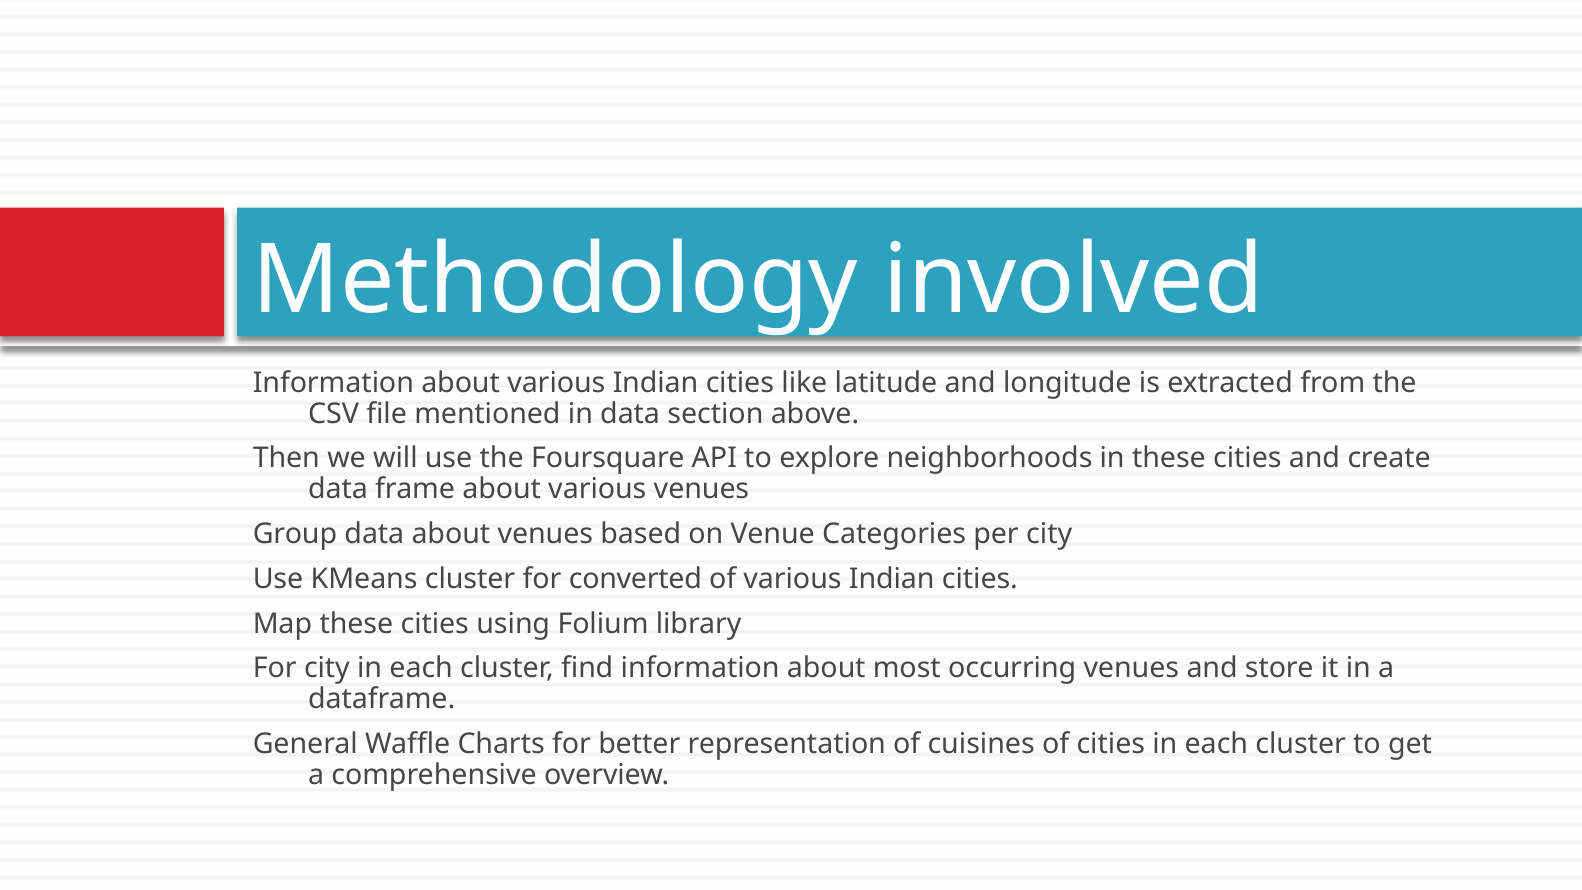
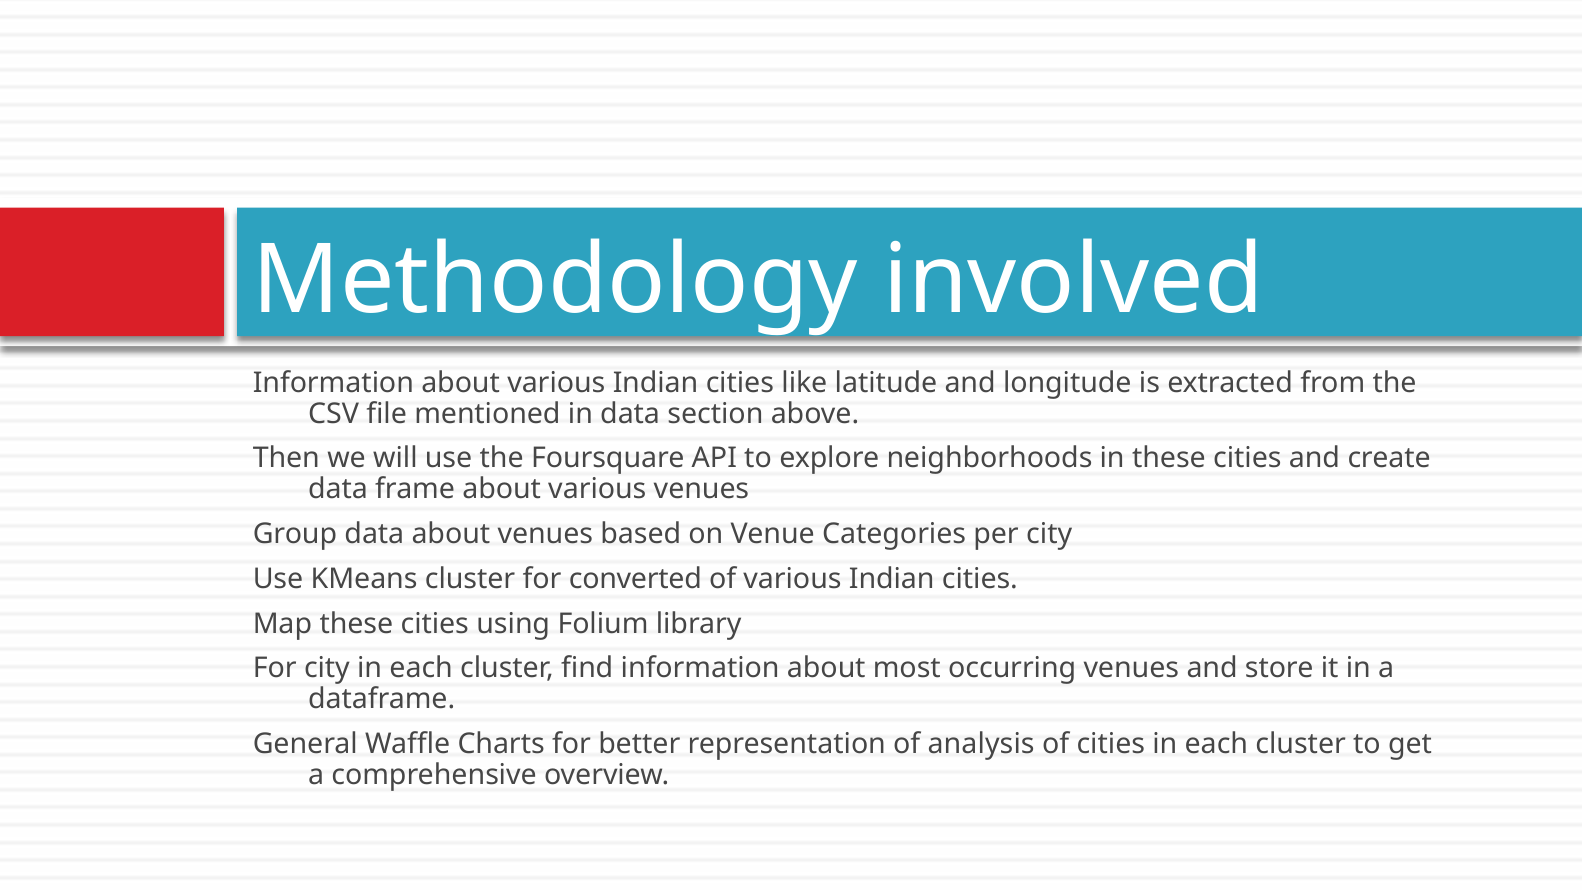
cuisines: cuisines -> analysis
